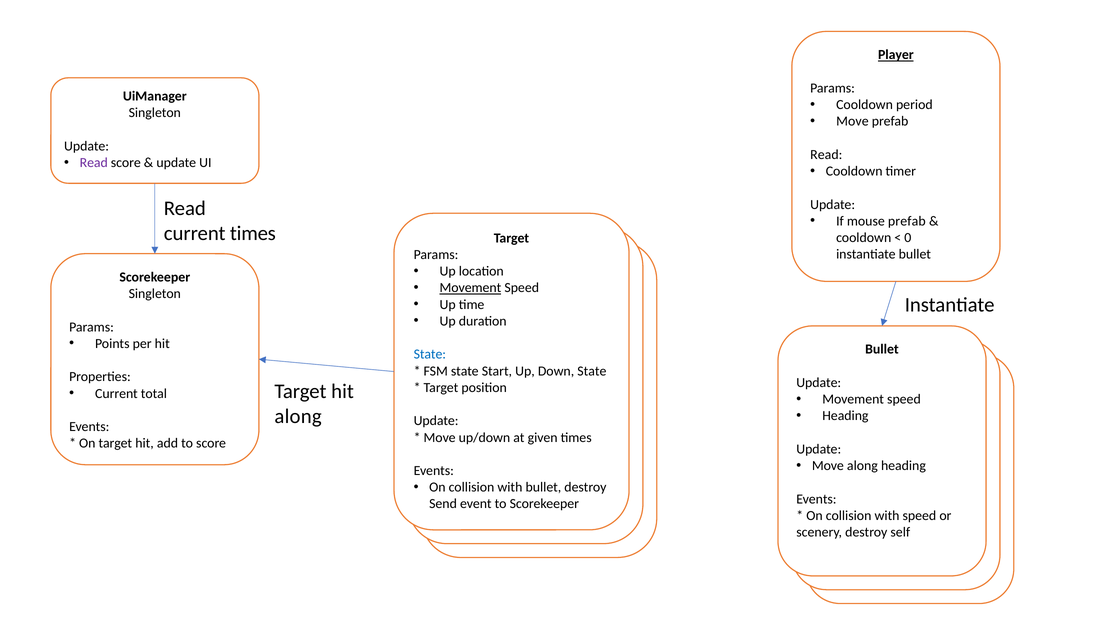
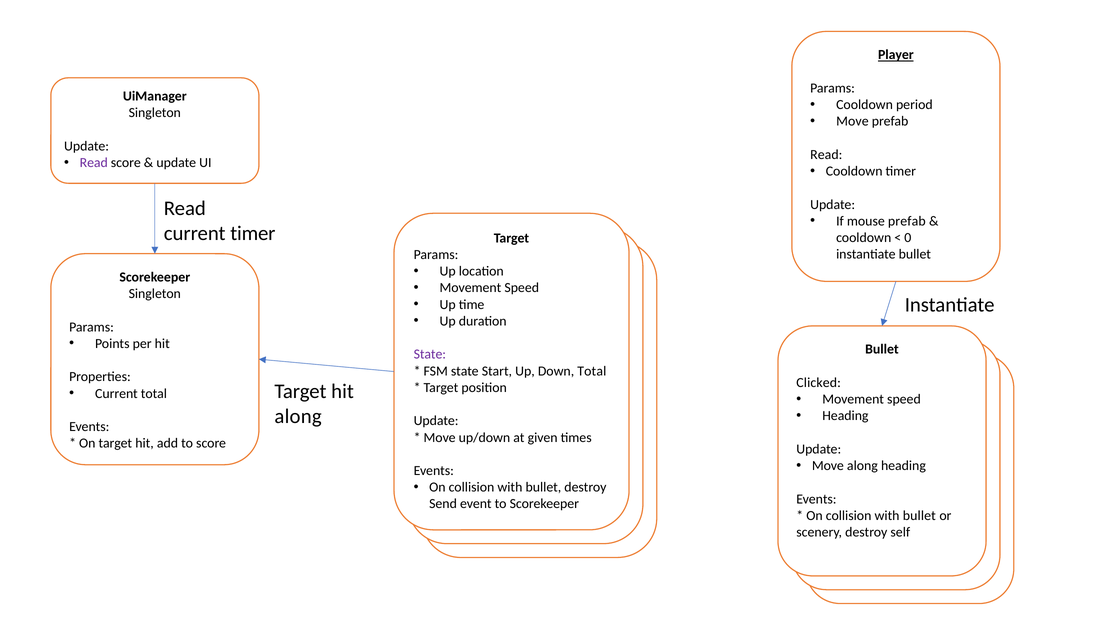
current times: times -> timer
Movement at (470, 288) underline: present -> none
State at (430, 355) colour: blue -> purple
Down State: State -> Total
Update at (819, 383): Update -> Clicked
speed at (919, 516): speed -> bullet
